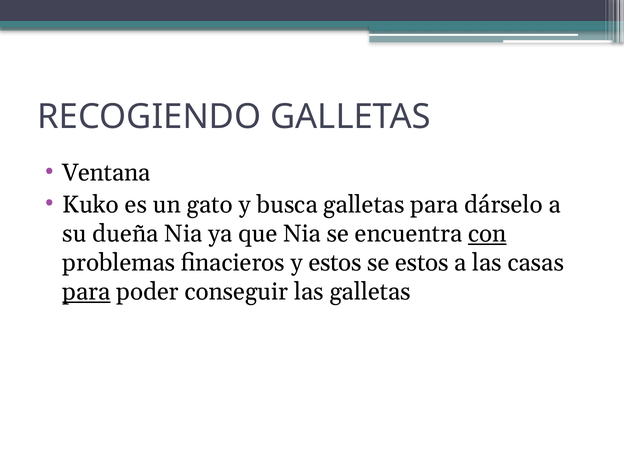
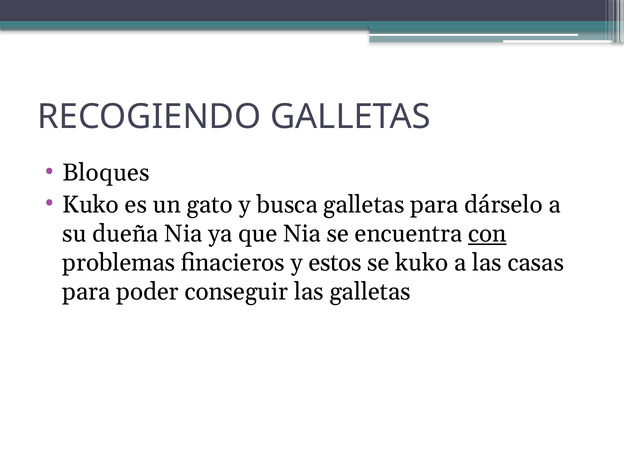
Ventana: Ventana -> Bloques
se estos: estos -> kuko
para at (86, 292) underline: present -> none
